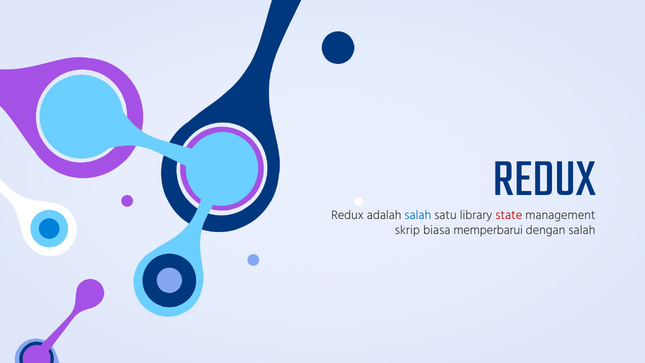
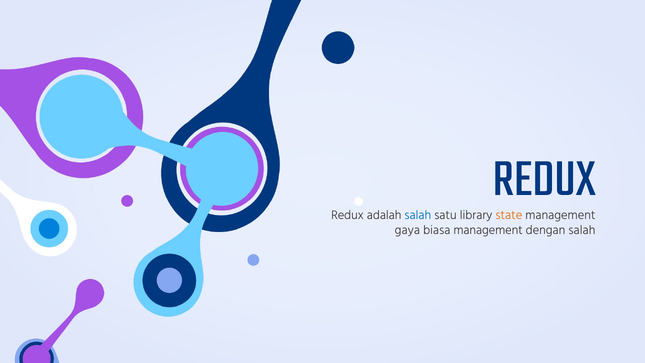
state colour: red -> orange
skrip: skrip -> gaya
biasa memperbarui: memperbarui -> management
